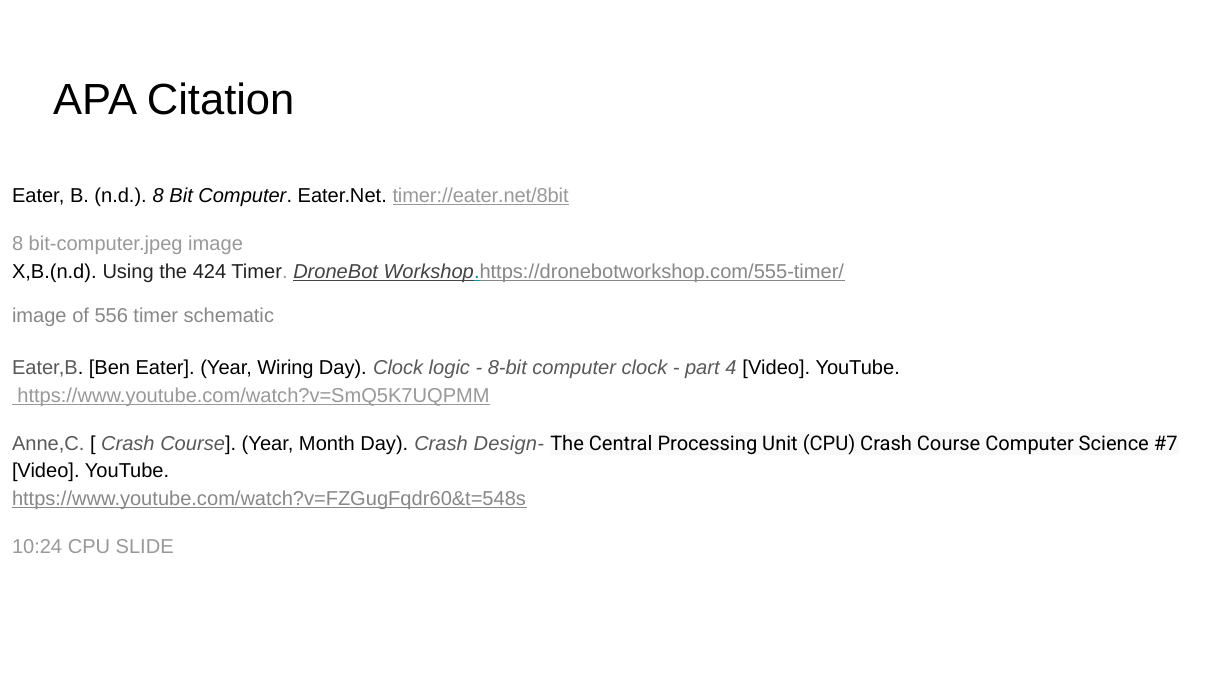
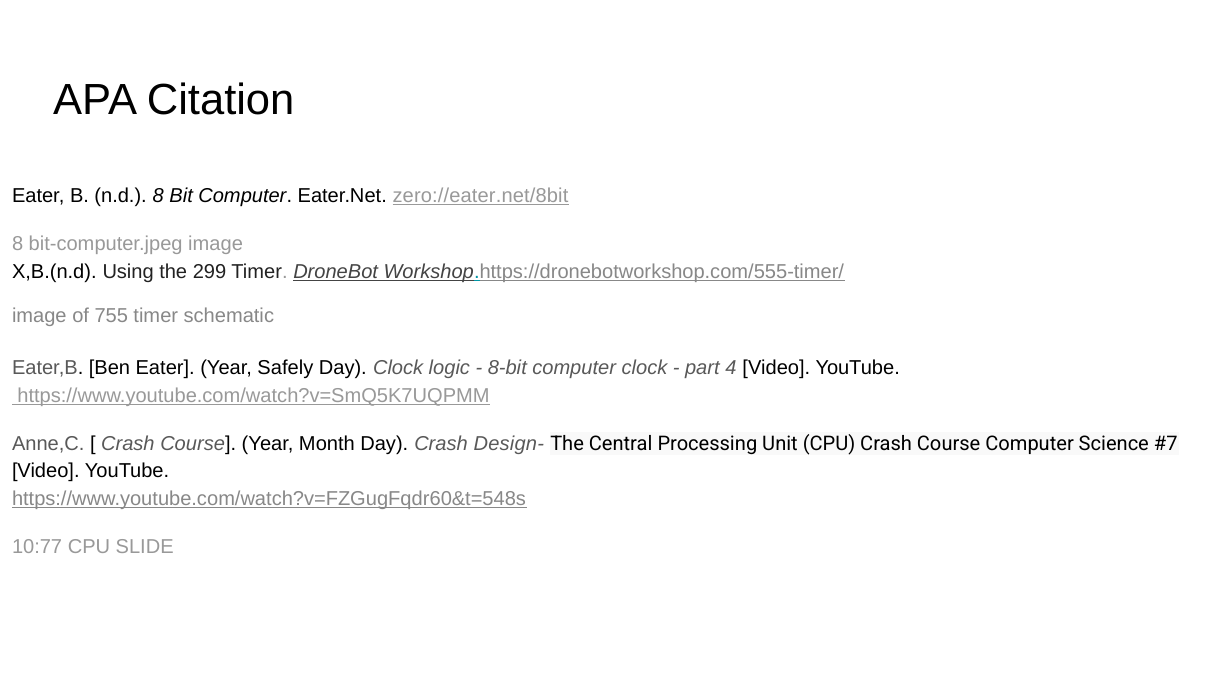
timer://eater.net/8bit: timer://eater.net/8bit -> zero://eater.net/8bit
424: 424 -> 299
556: 556 -> 755
Wiring: Wiring -> Safely
10:24: 10:24 -> 10:77
